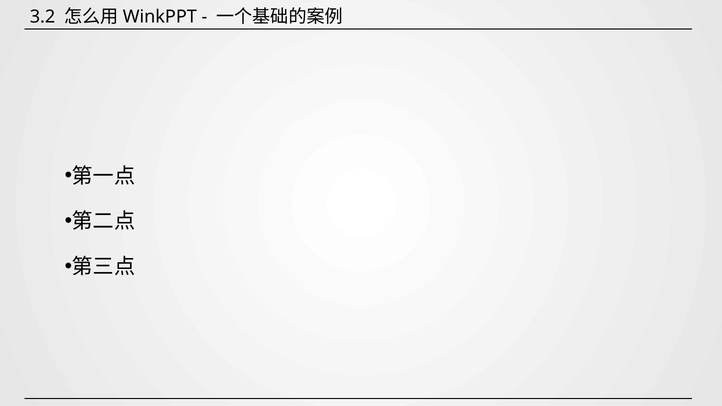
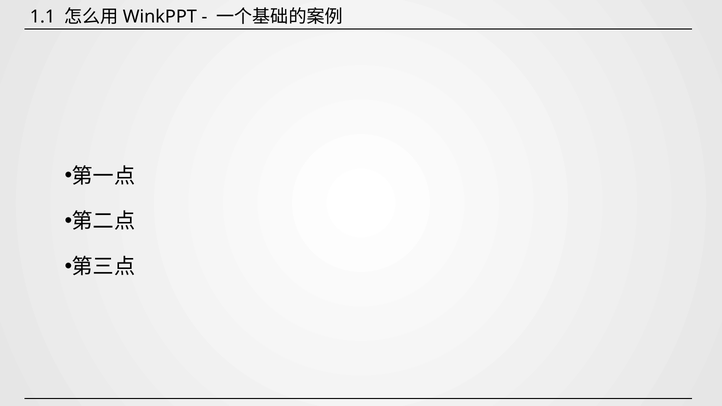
3.2: 3.2 -> 1.1
